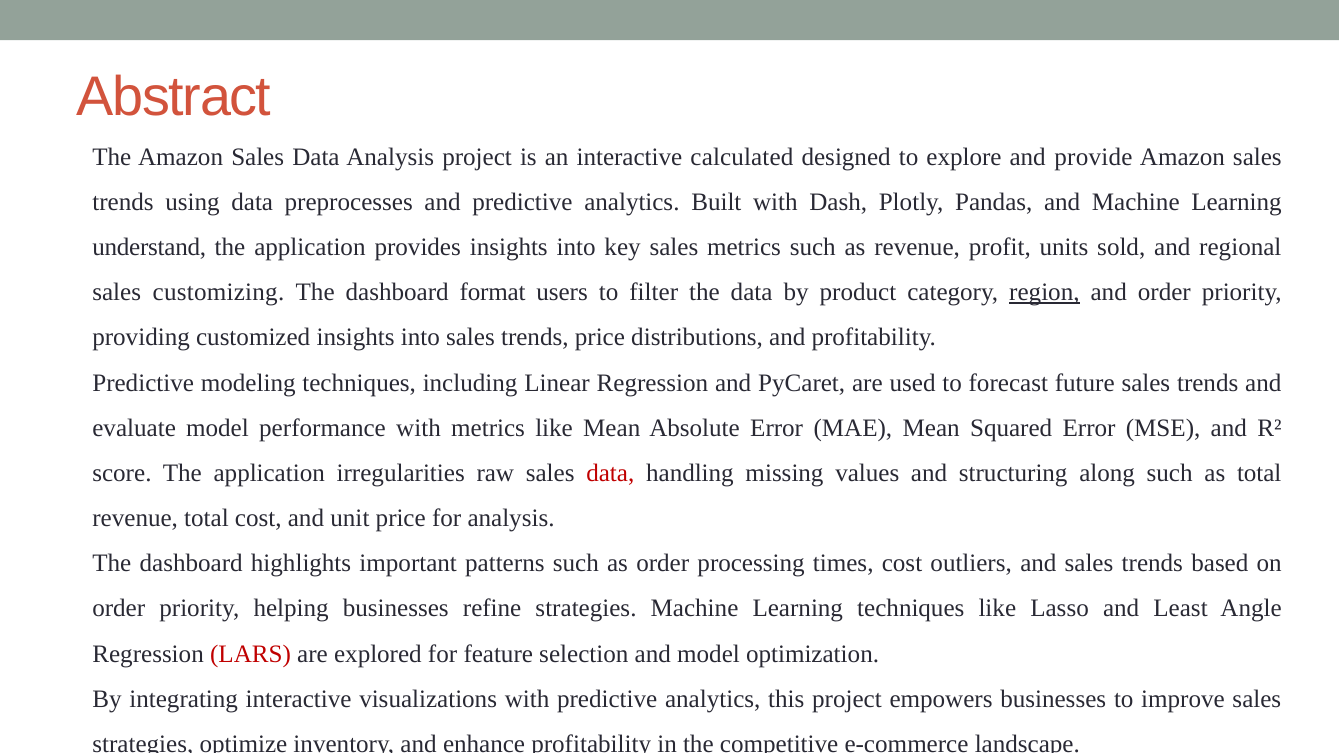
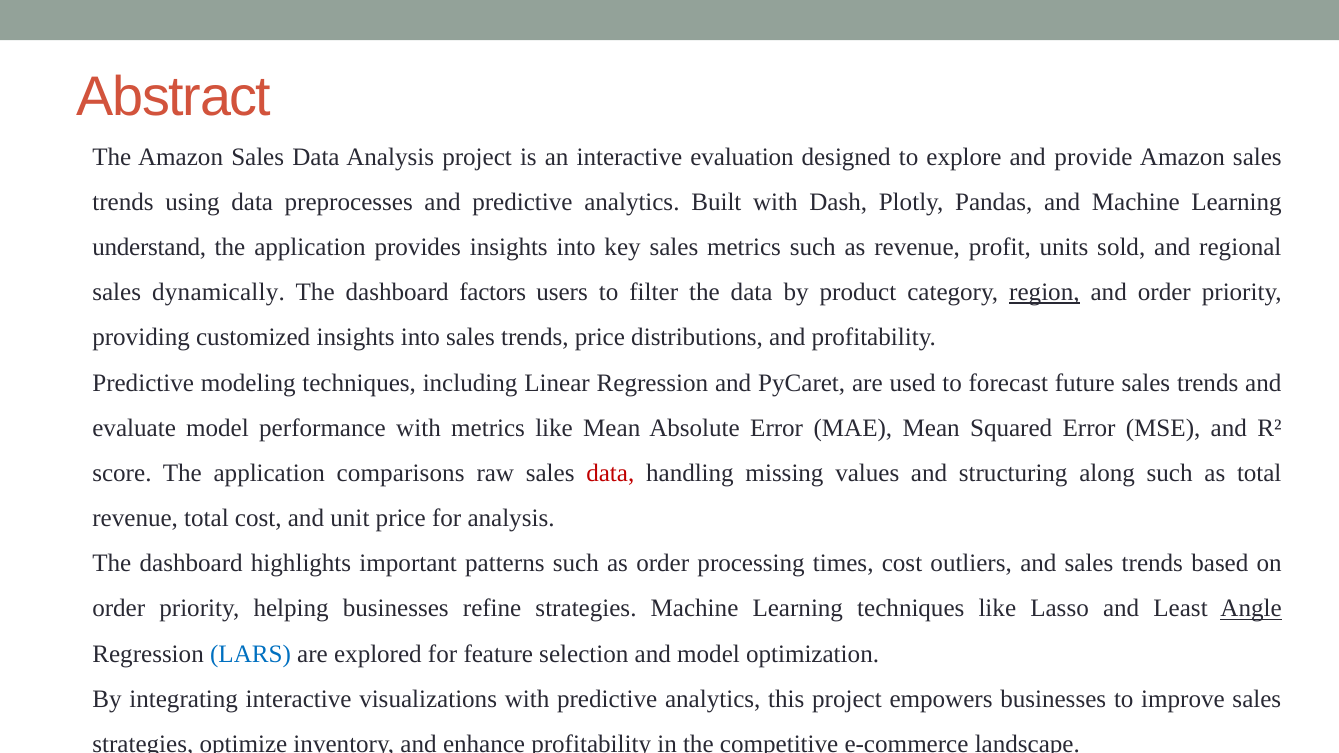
calculated: calculated -> evaluation
customizing: customizing -> dynamically
format: format -> factors
irregularities: irregularities -> comparisons
Angle underline: none -> present
LARS colour: red -> blue
